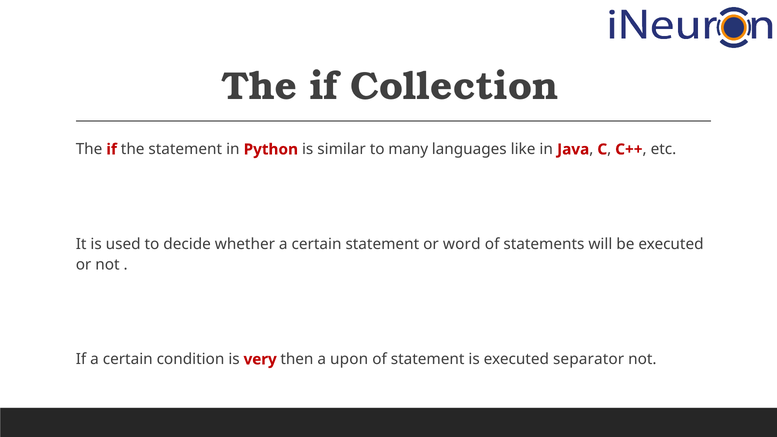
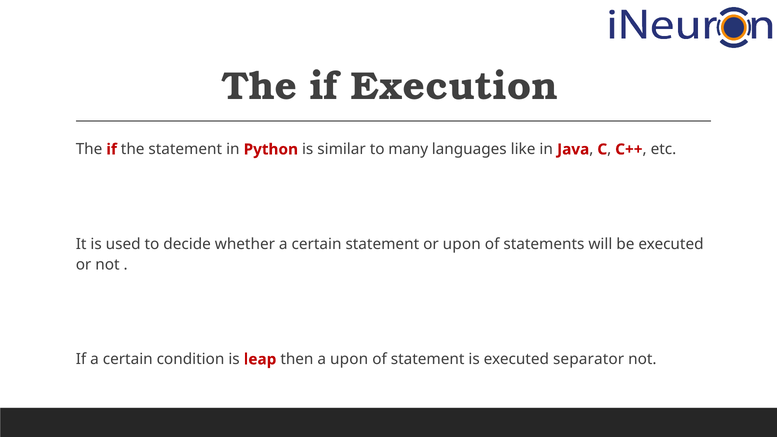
Collection: Collection -> Execution
or word: word -> upon
very: very -> leap
